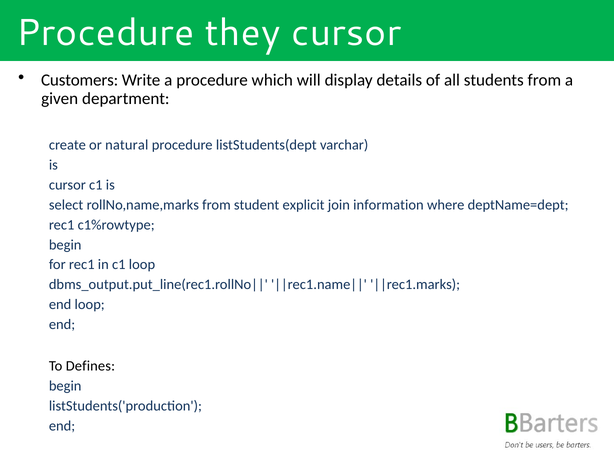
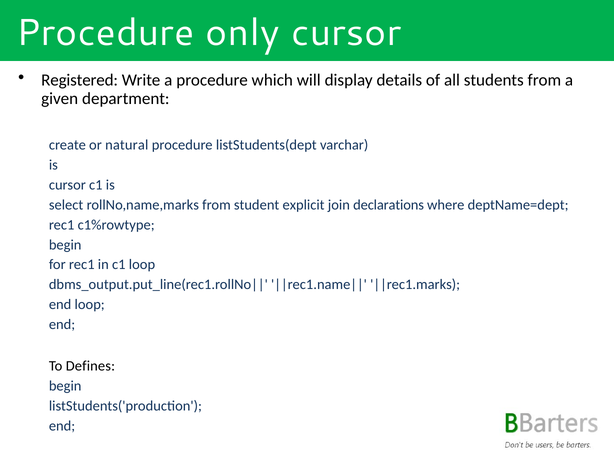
they: they -> only
Customers: Customers -> Registered
information: information -> declarations
